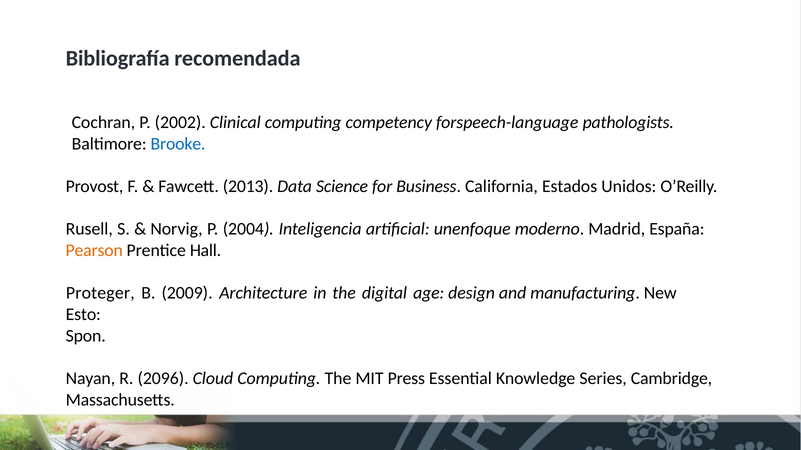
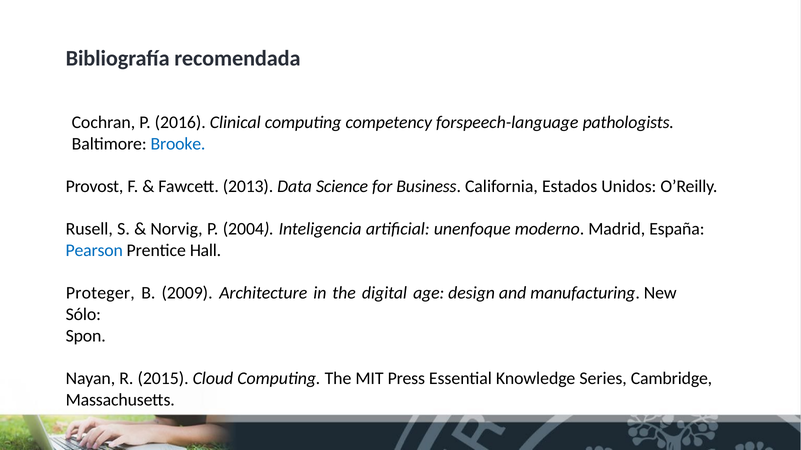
2002: 2002 -> 2016
Pearson colour: orange -> blue
Esto: Esto -> Sólo
2096: 2096 -> 2015
